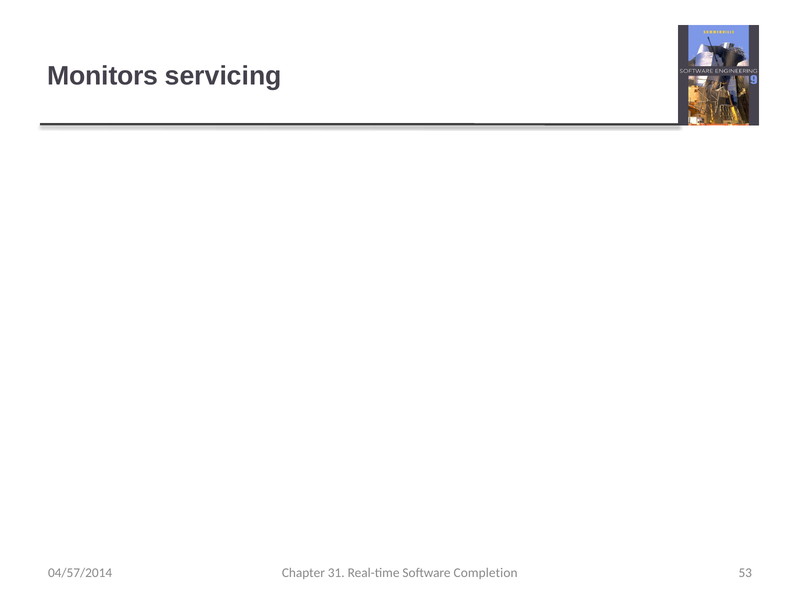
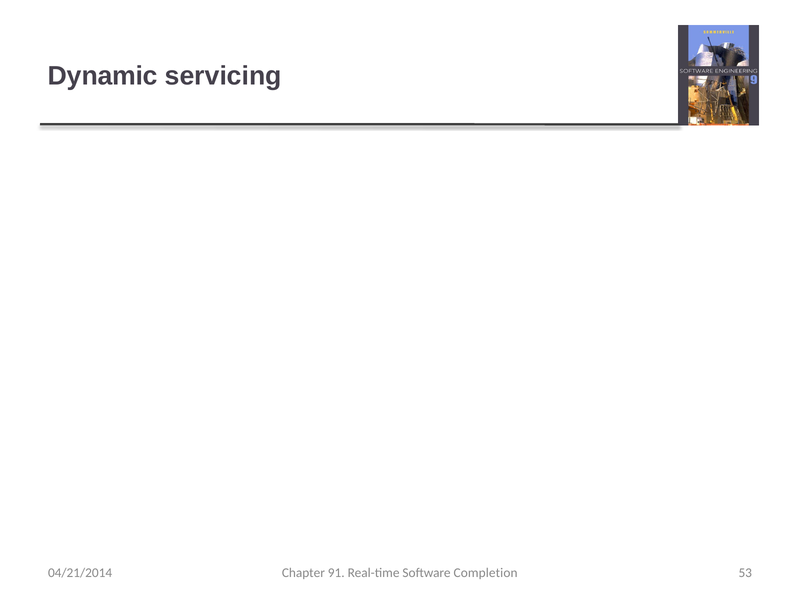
Monitors: Monitors -> Dynamic
31: 31 -> 91
04/57/2014: 04/57/2014 -> 04/21/2014
